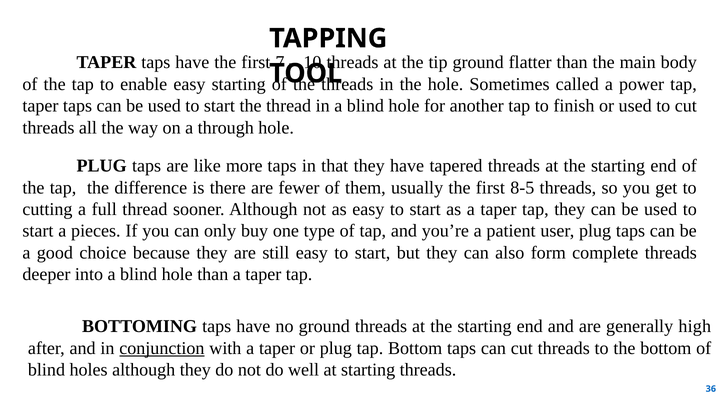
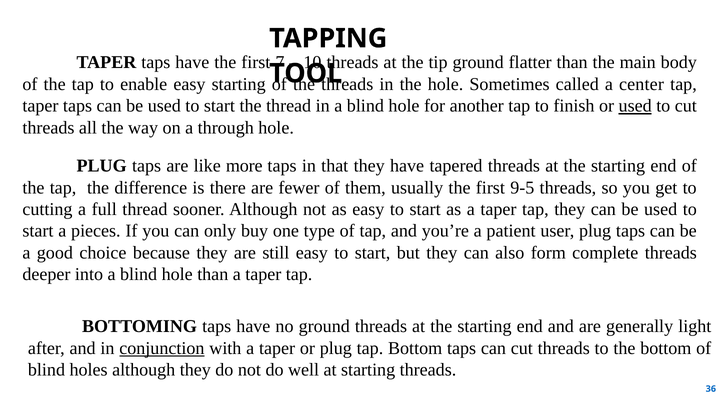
power: power -> center
used at (635, 106) underline: none -> present
8-5: 8-5 -> 9-5
high: high -> light
